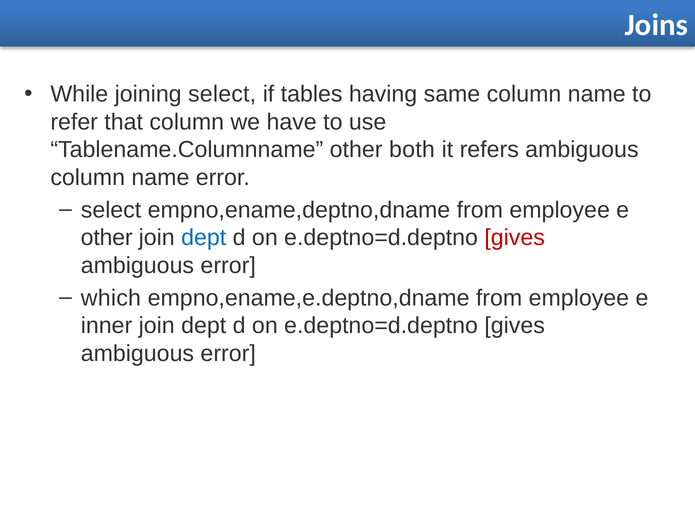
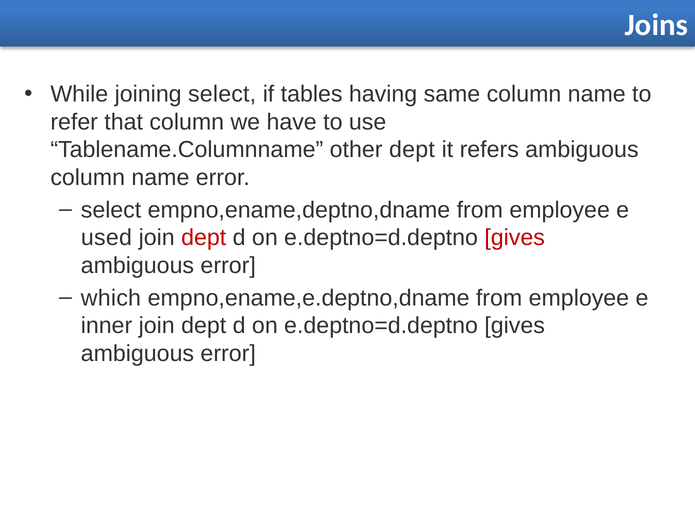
other both: both -> dept
other at (107, 238): other -> used
dept at (204, 238) colour: blue -> red
